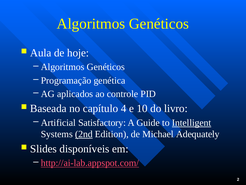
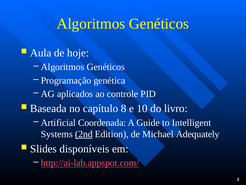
4: 4 -> 8
Satisfactory: Satisfactory -> Coordenada
Intelligent underline: present -> none
